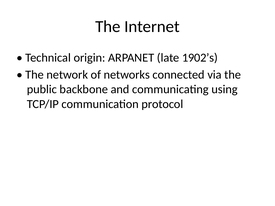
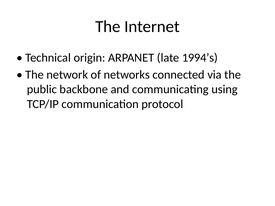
1902’s: 1902’s -> 1994’s
